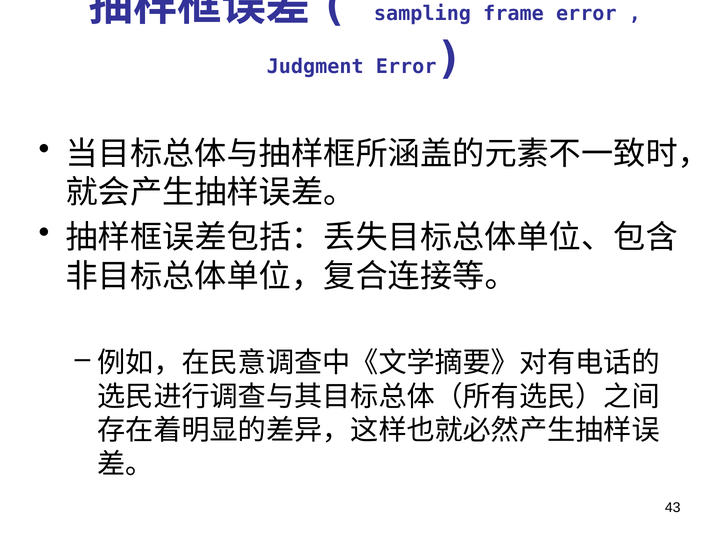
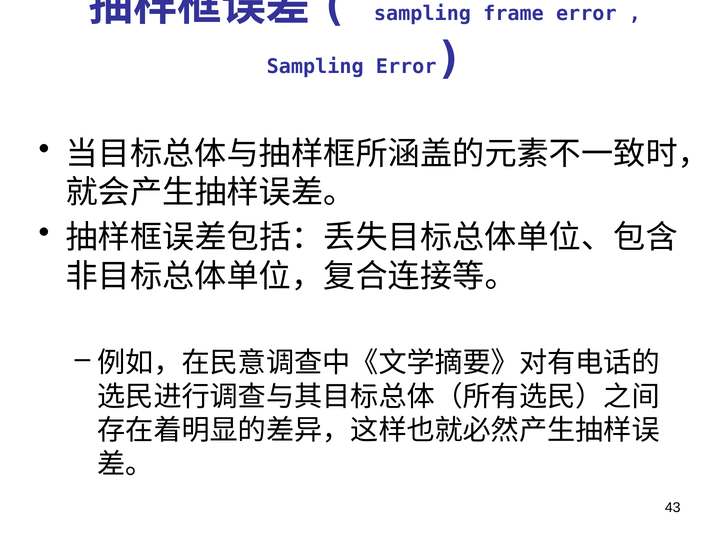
Judgment at (315, 66): Judgment -> Sampling
